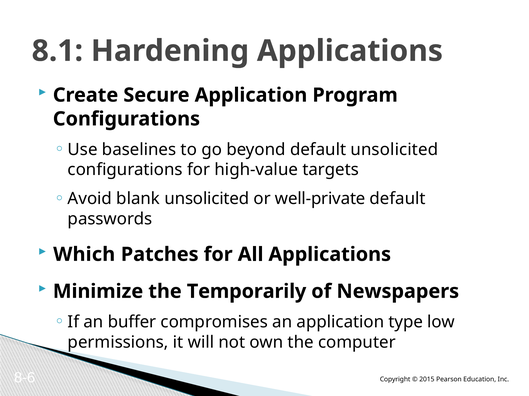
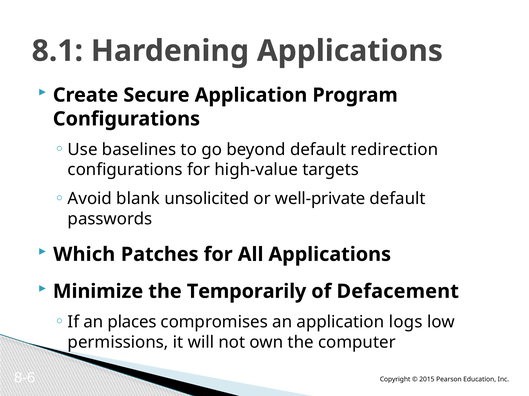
default unsolicited: unsolicited -> redirection
Newspapers: Newspapers -> Defacement
buffer: buffer -> places
type: type -> logs
